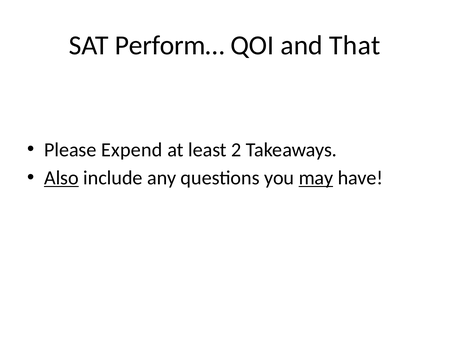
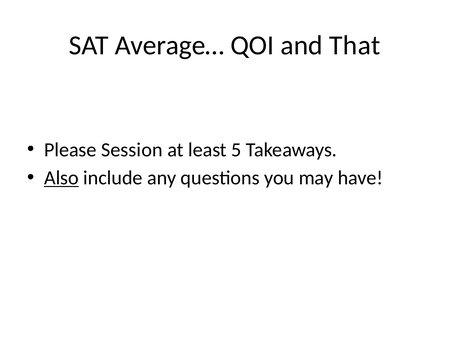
Perform…: Perform… -> Average…
Expend: Expend -> Session
2: 2 -> 5
may underline: present -> none
